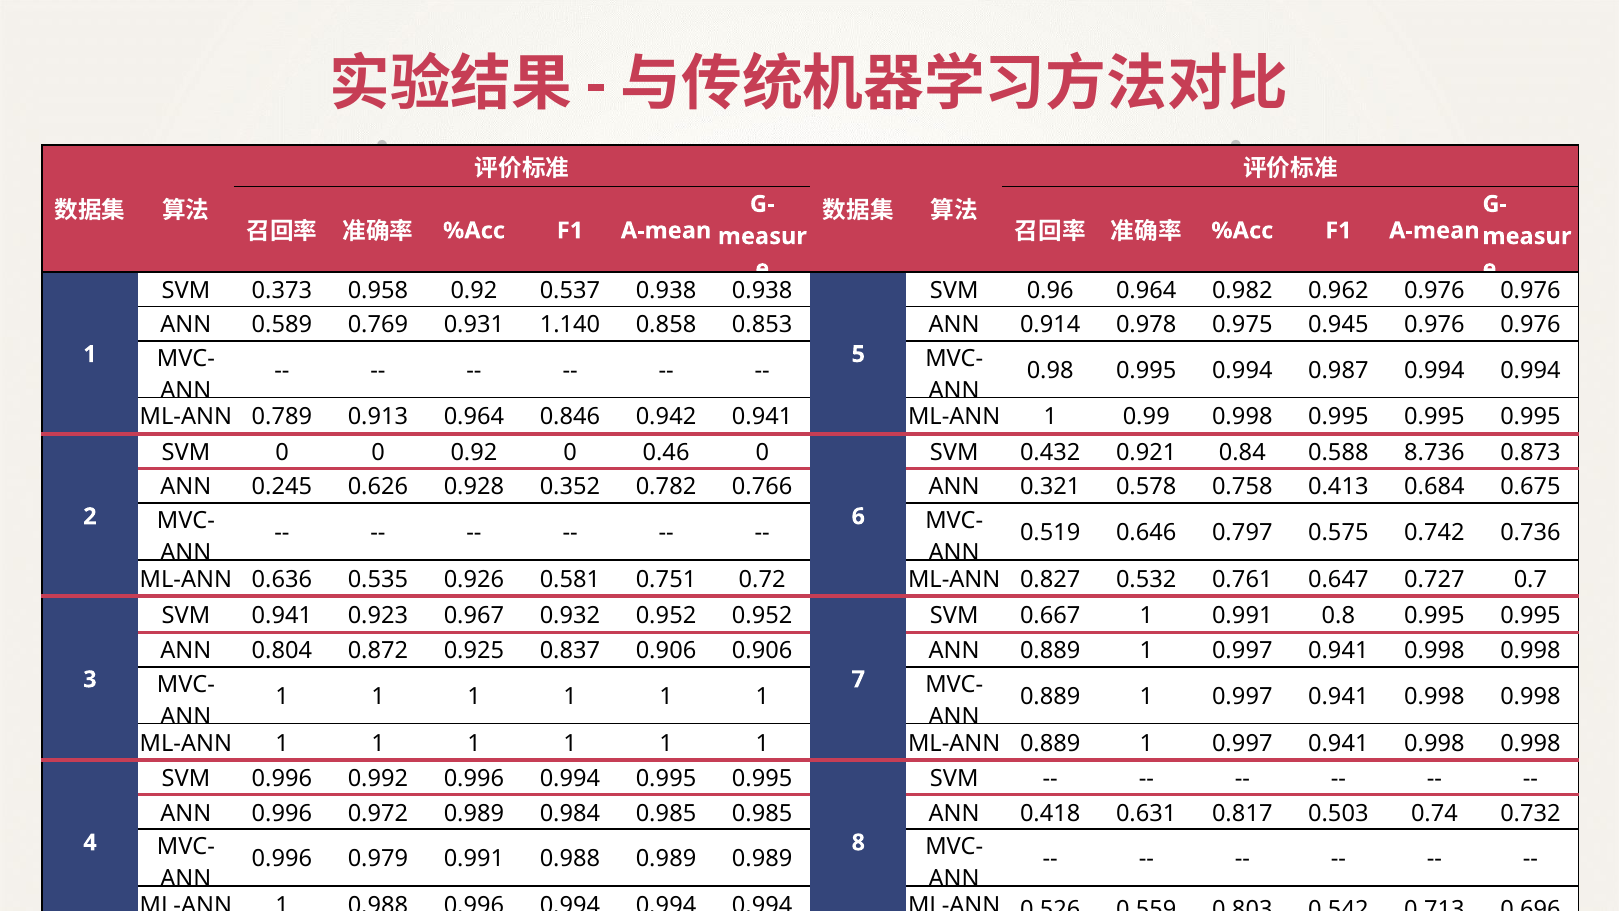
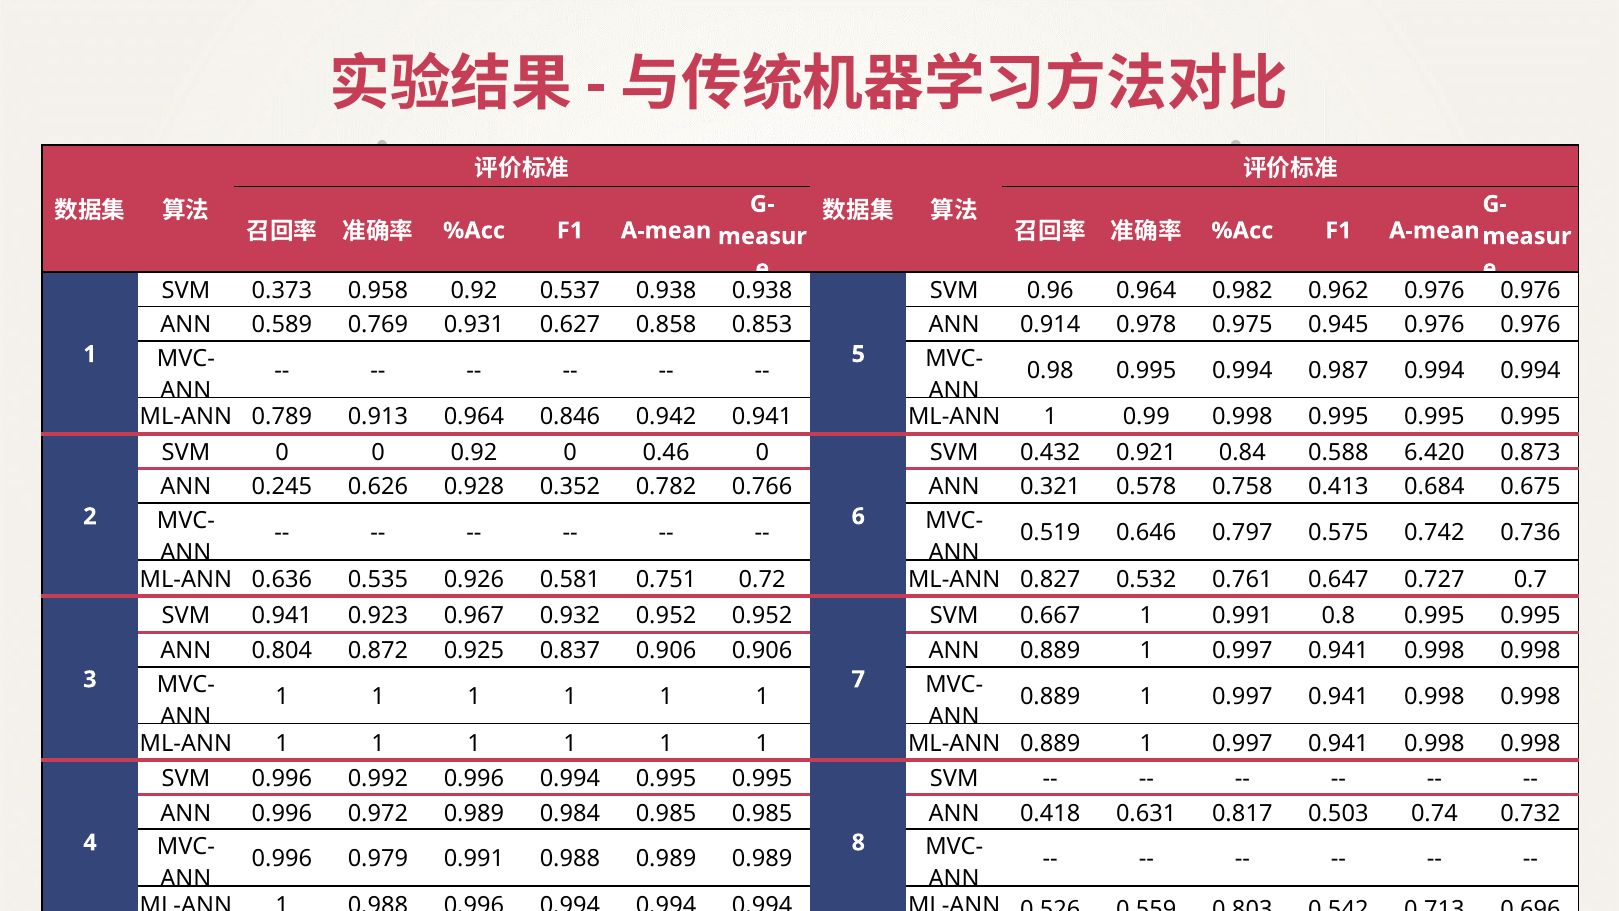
1.140: 1.140 -> 0.627
8.736: 8.736 -> 6.420
